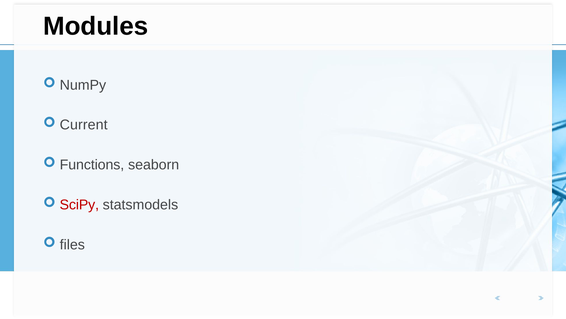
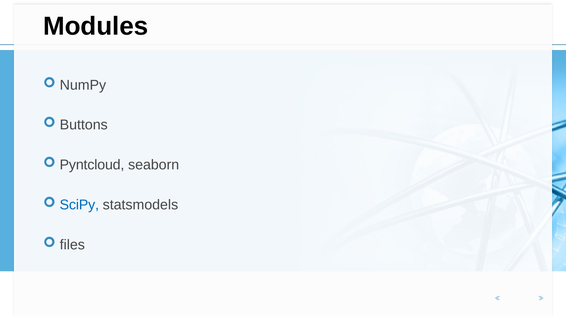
Current: Current -> Buttons
Functions: Functions -> Pyntcloud
SciPy colour: red -> blue
